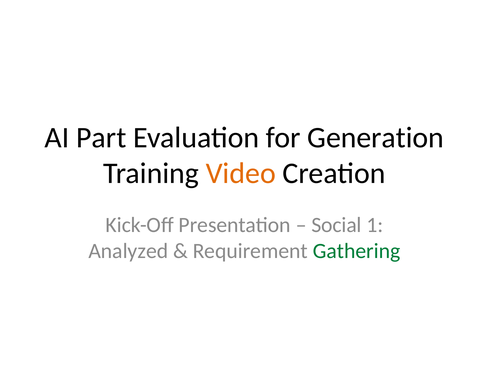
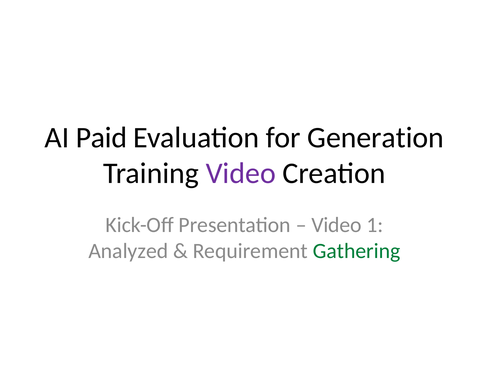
Part: Part -> Paid
Video at (241, 173) colour: orange -> purple
Social at (336, 225): Social -> Video
